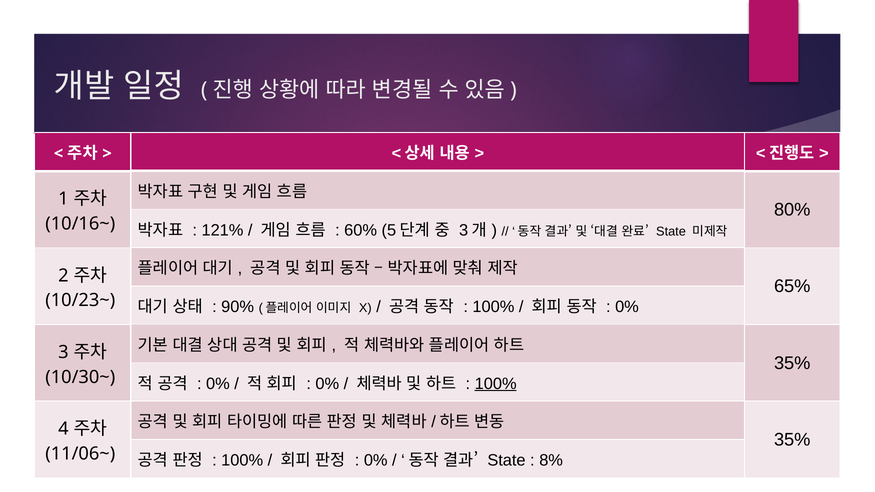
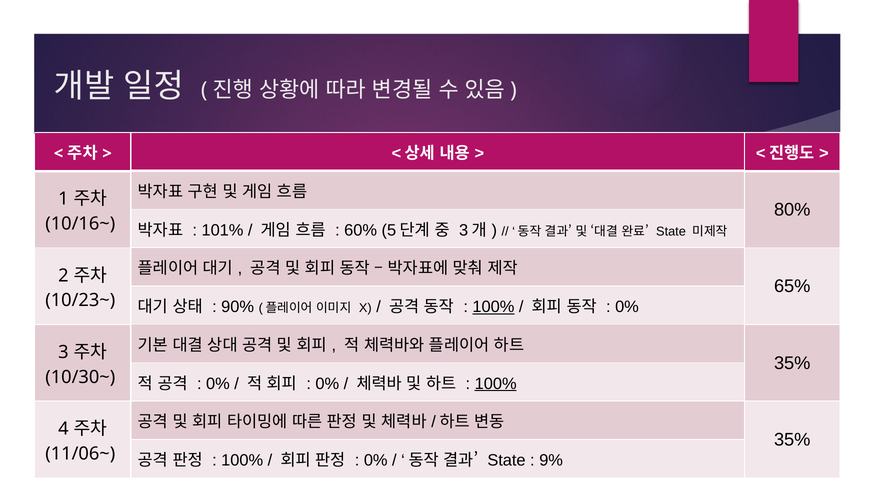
121%: 121% -> 101%
100% at (493, 307) underline: none -> present
8%: 8% -> 9%
